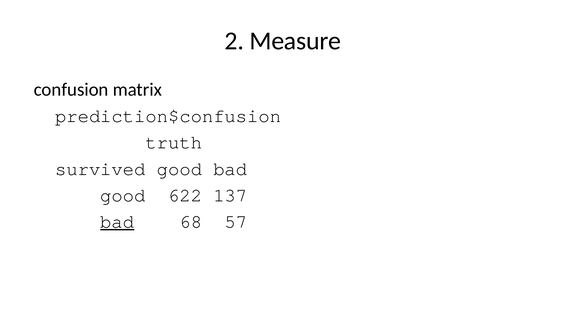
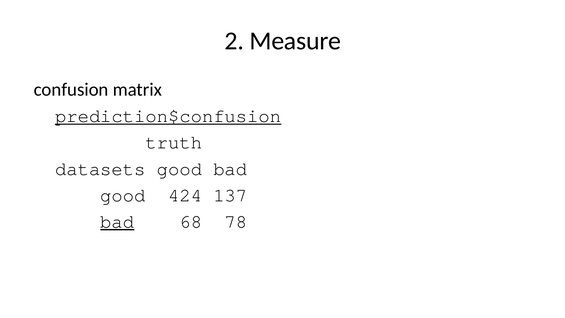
prediction$confusion underline: none -> present
survived: survived -> datasets
622: 622 -> 424
57: 57 -> 78
